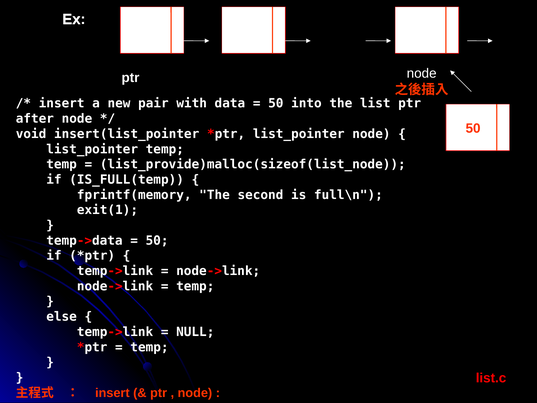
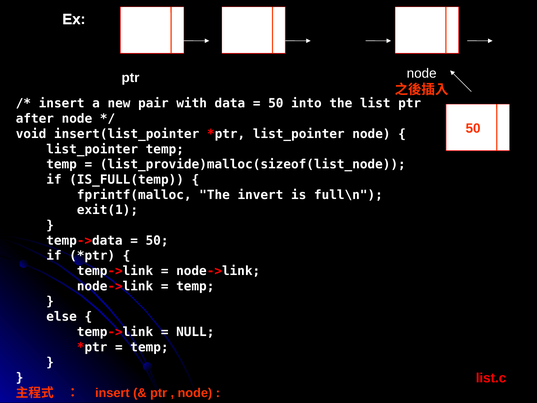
fprintf(memory: fprintf(memory -> fprintf(malloc
second: second -> invert
